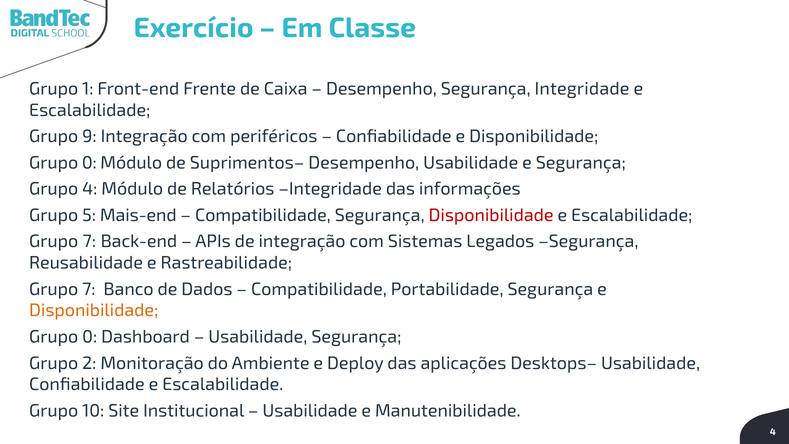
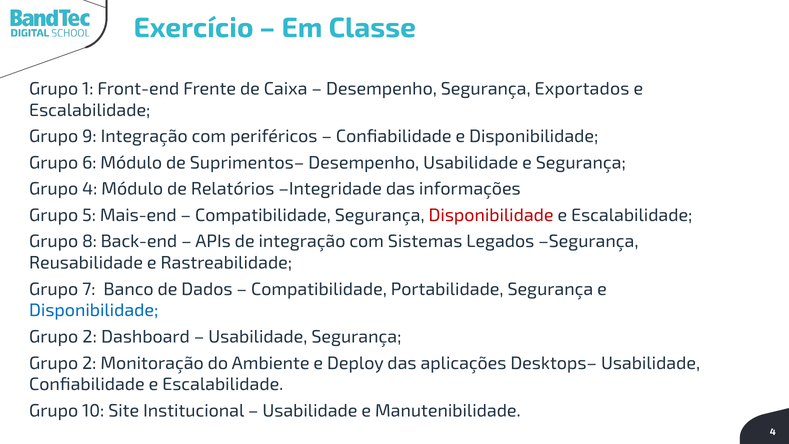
Segurança Integridade: Integridade -> Exportados
0 at (89, 163): 0 -> 6
7 at (89, 241): 7 -> 8
Disponibilidade at (94, 310) colour: orange -> blue
0 at (90, 337): 0 -> 2
